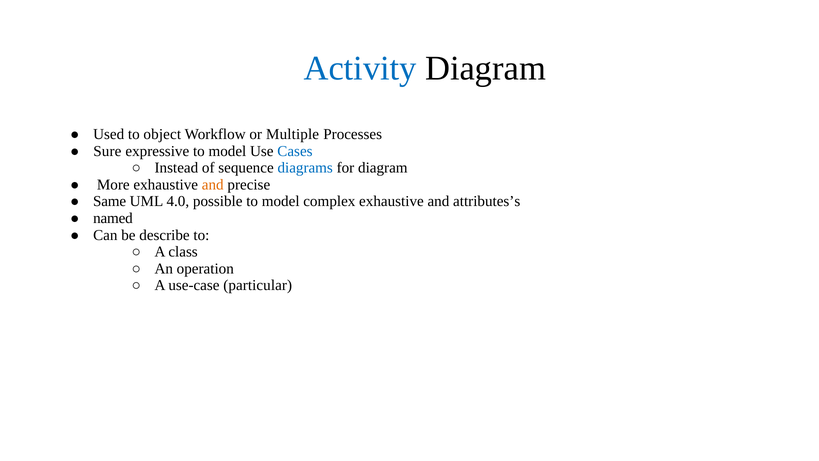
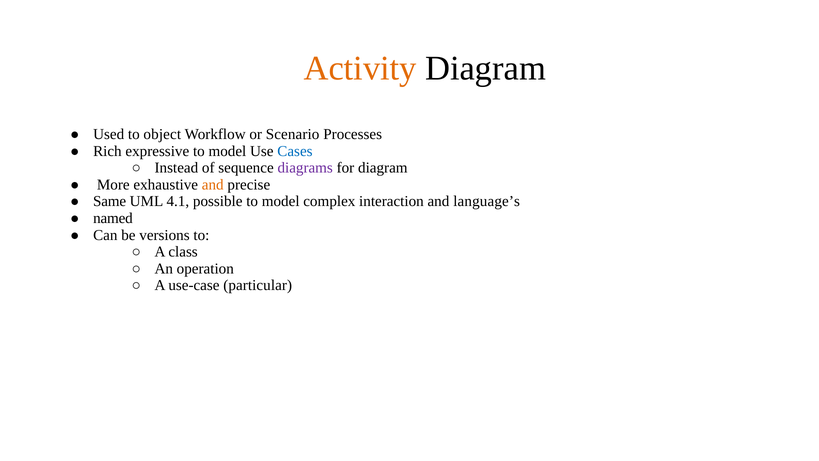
Activity colour: blue -> orange
Multiple: Multiple -> Scenario
Sure: Sure -> Rich
diagrams colour: blue -> purple
4.0: 4.0 -> 4.1
complex exhaustive: exhaustive -> interaction
attributes’s: attributes’s -> language’s
describe: describe -> versions
